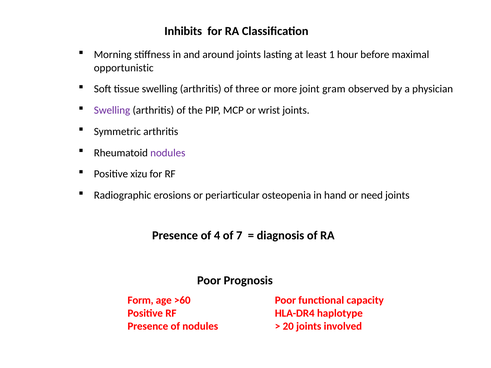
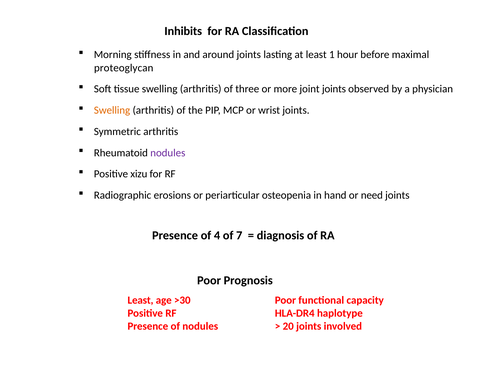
opportunistic: opportunistic -> proteoglycan
joint gram: gram -> joints
Swelling at (112, 110) colour: purple -> orange
Form at (141, 300): Form -> Least
>60: >60 -> >30
